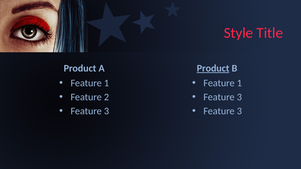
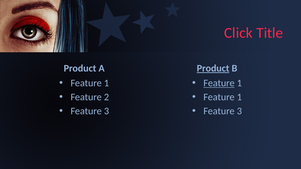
Style: Style -> Click
Feature at (219, 83) underline: none -> present
3 at (239, 97): 3 -> 1
